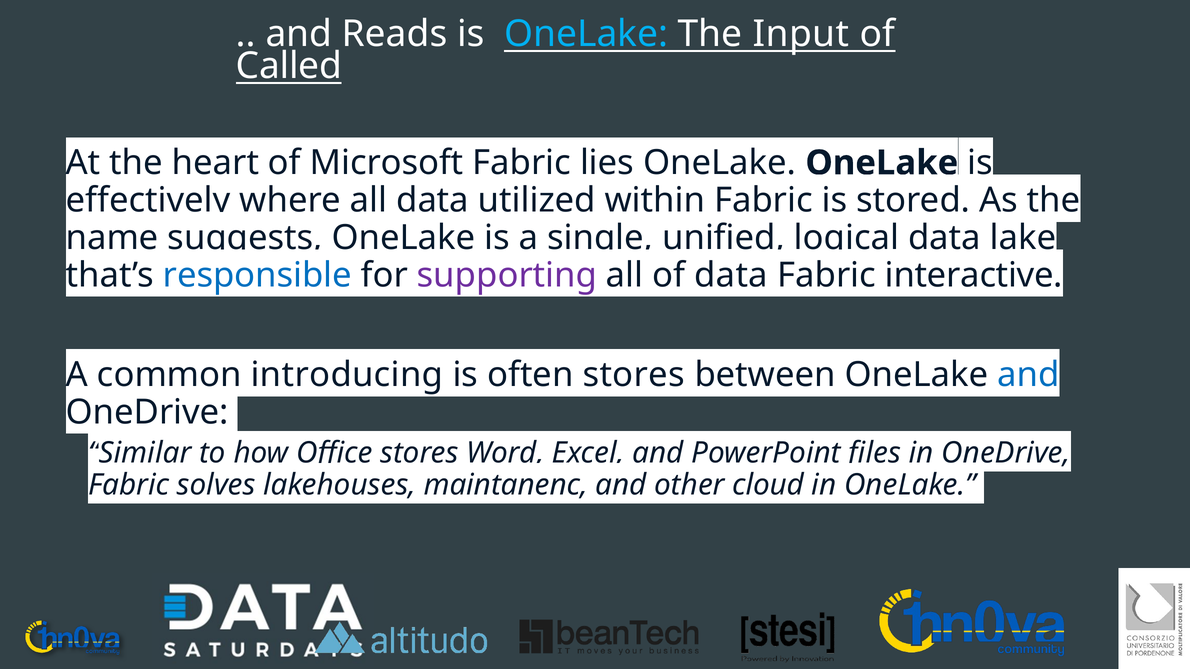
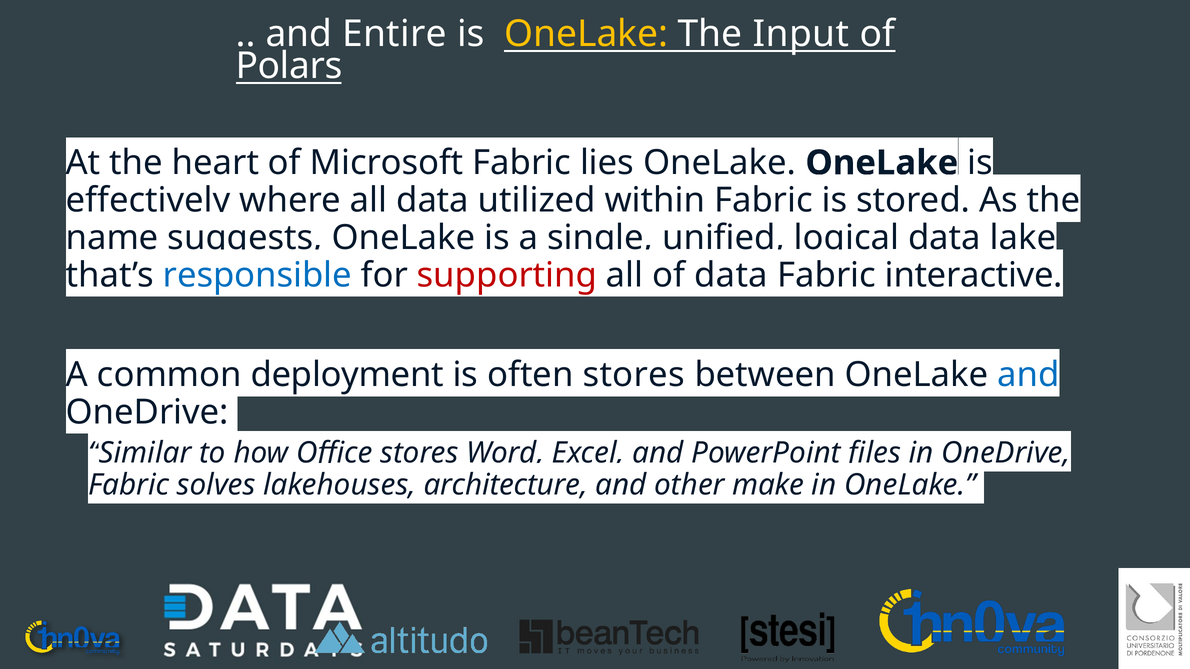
Reads: Reads -> Entire
OneLake at (586, 34) colour: light blue -> yellow
Called: Called -> Polars
supporting colour: purple -> red
introducing: introducing -> deployment
maintanenc: maintanenc -> architecture
cloud: cloud -> make
